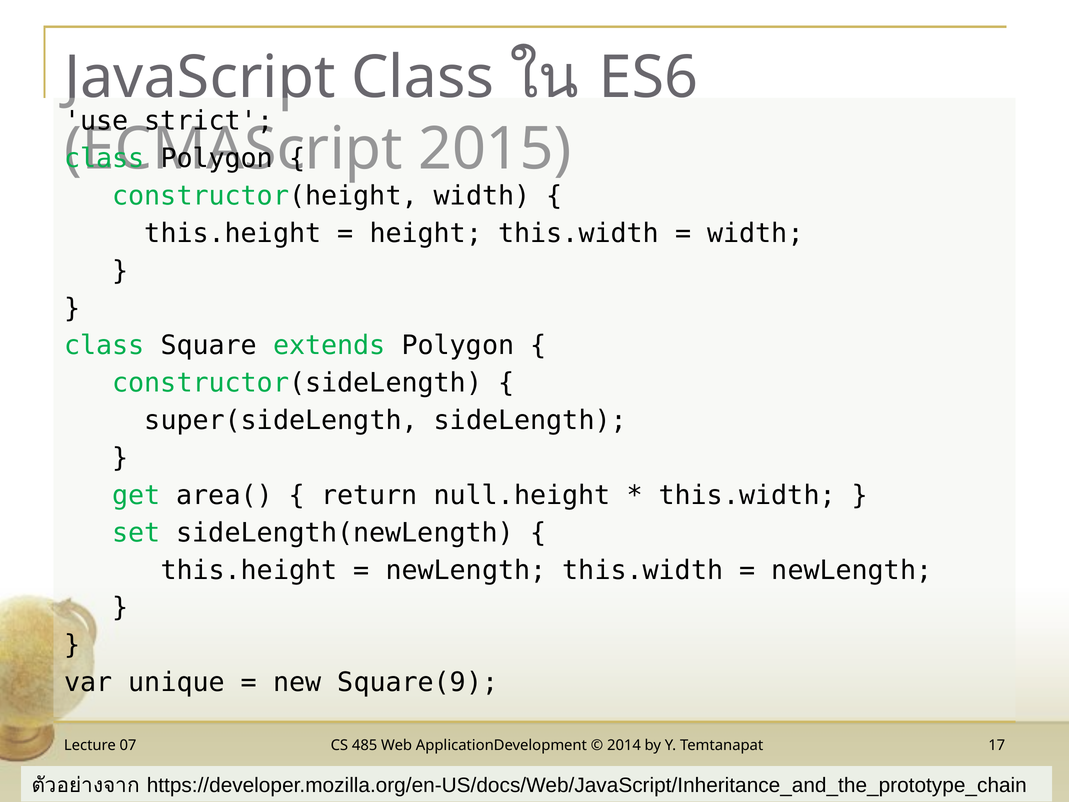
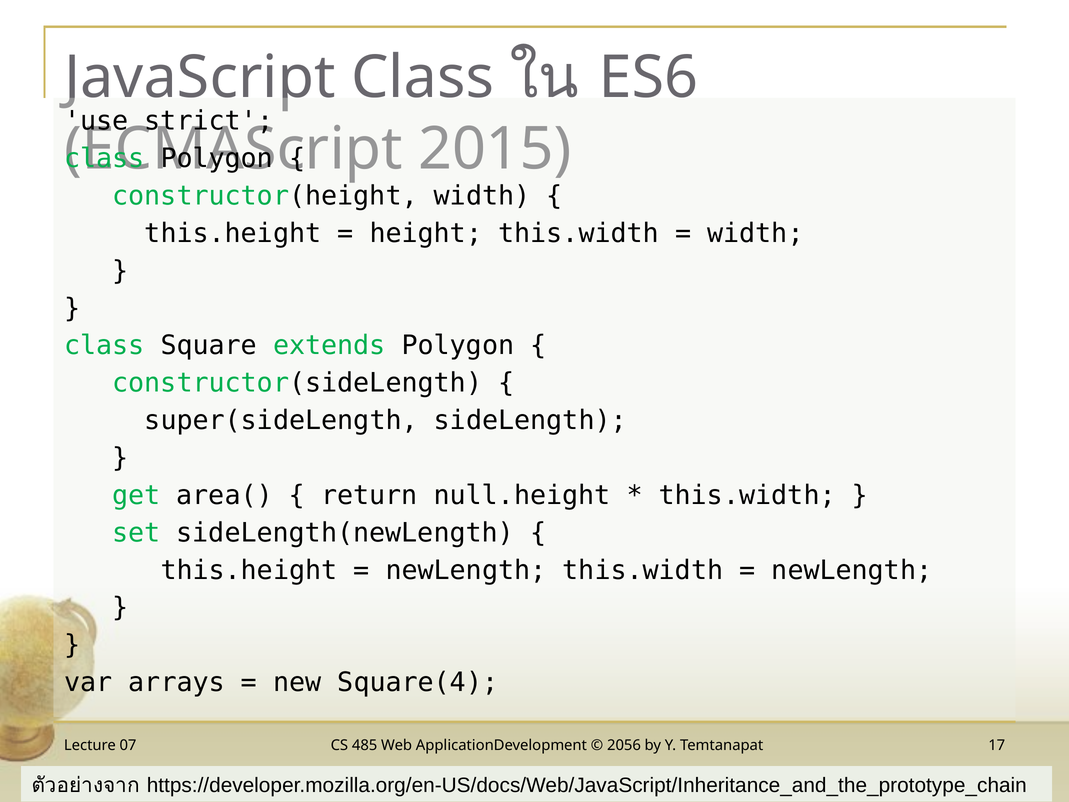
unique: unique -> arrays
Square(9: Square(9 -> Square(4
2014: 2014 -> 2056
